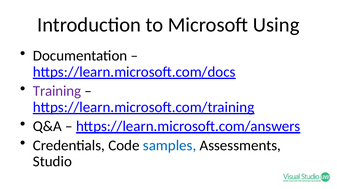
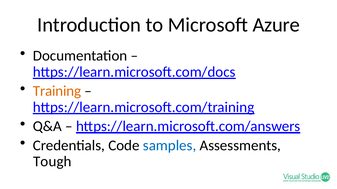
Using: Using -> Azure
Training colour: purple -> orange
Studio: Studio -> Tough
